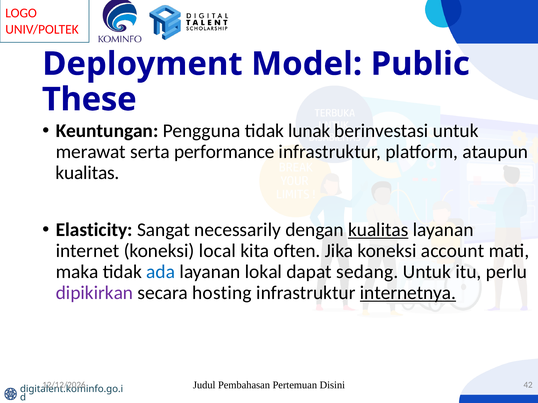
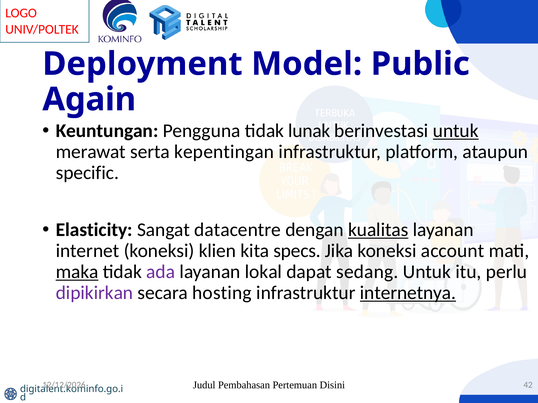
These: These -> Again
untuk at (456, 131) underline: none -> present
performance: performance -> kepentingan
kualitas at (87, 173): kualitas -> specific
necessarily: necessarily -> datacentre
local: local -> klien
often: often -> specs
maka underline: none -> present
ada colour: blue -> purple
